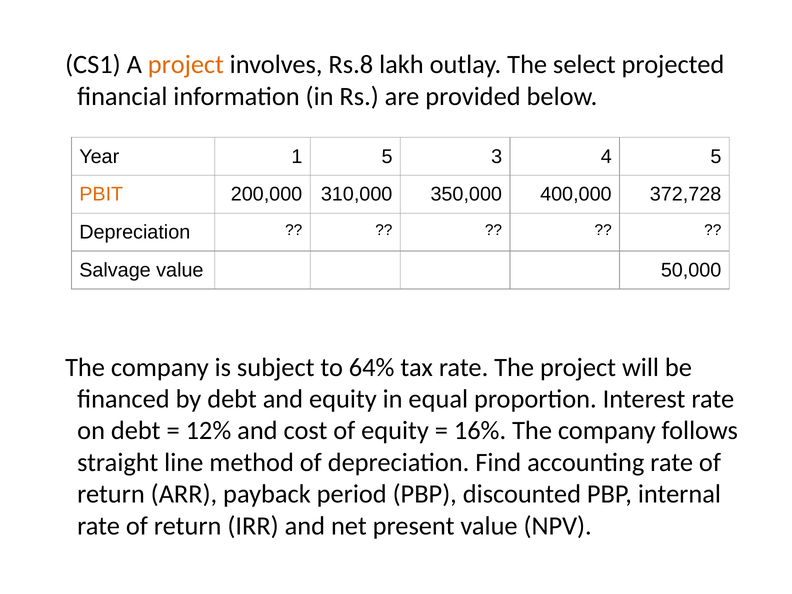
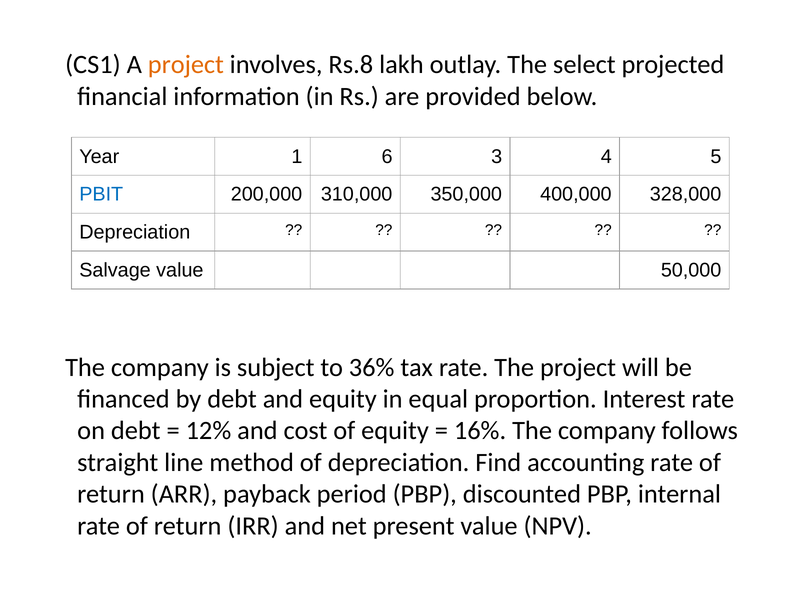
1 5: 5 -> 6
PBIT colour: orange -> blue
372,728: 372,728 -> 328,000
64%: 64% -> 36%
